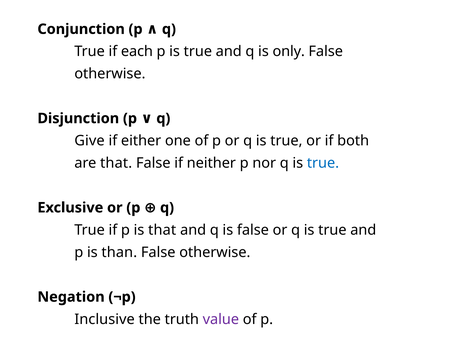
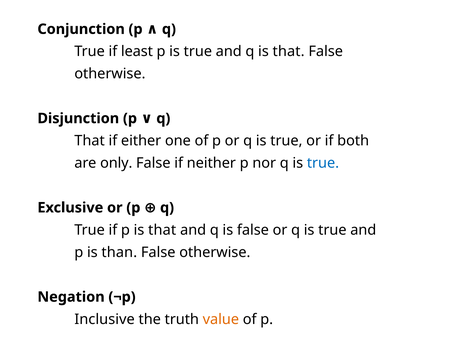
each: each -> least
q is only: only -> that
Give at (90, 140): Give -> That
are that: that -> only
value colour: purple -> orange
